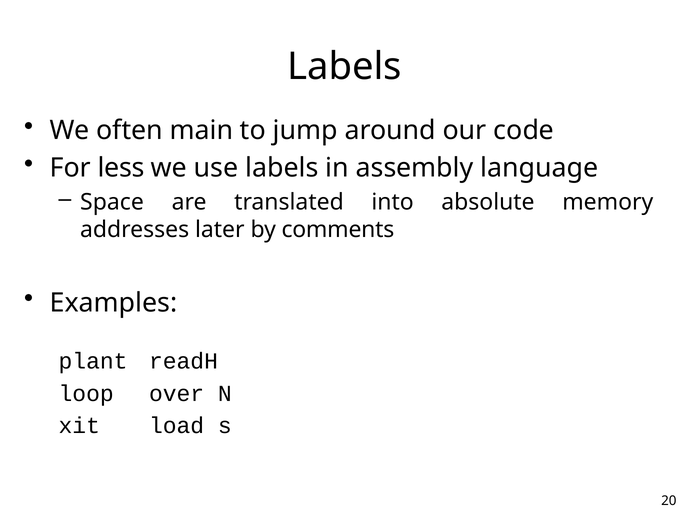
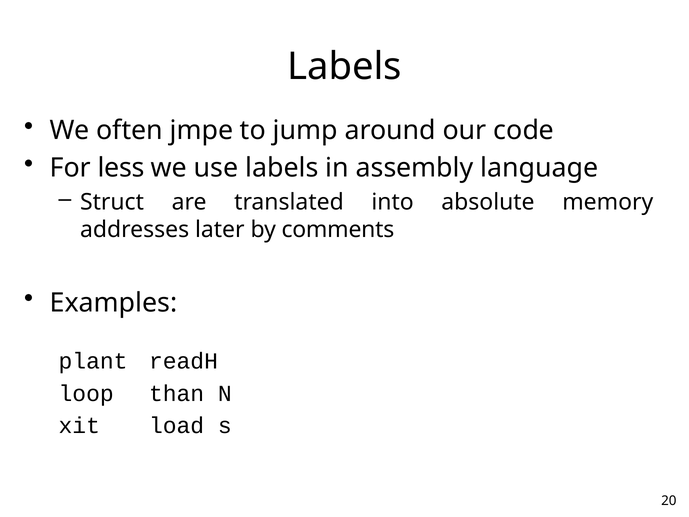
main: main -> jmpe
Space: Space -> Struct
over: over -> than
